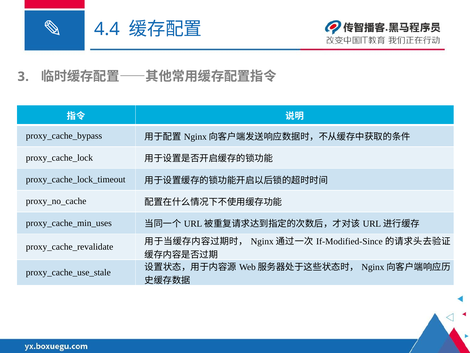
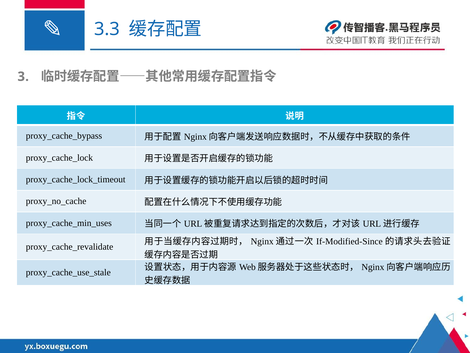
4.4: 4.4 -> 3.3
